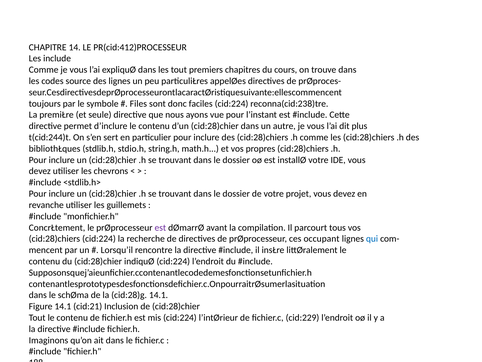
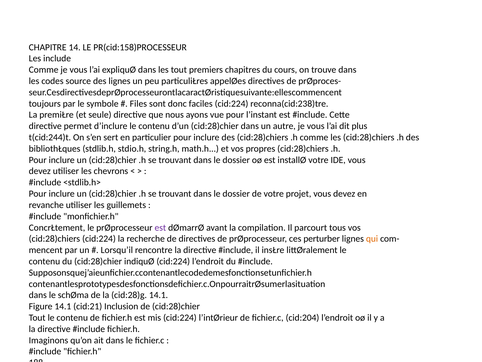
PR(cid:412)PROCESSEUR: PR(cid:412)PROCESSEUR -> PR(cid:158)PROCESSEUR
occupant: occupant -> perturber
qui colour: blue -> orange
cid:229: cid:229 -> cid:204
